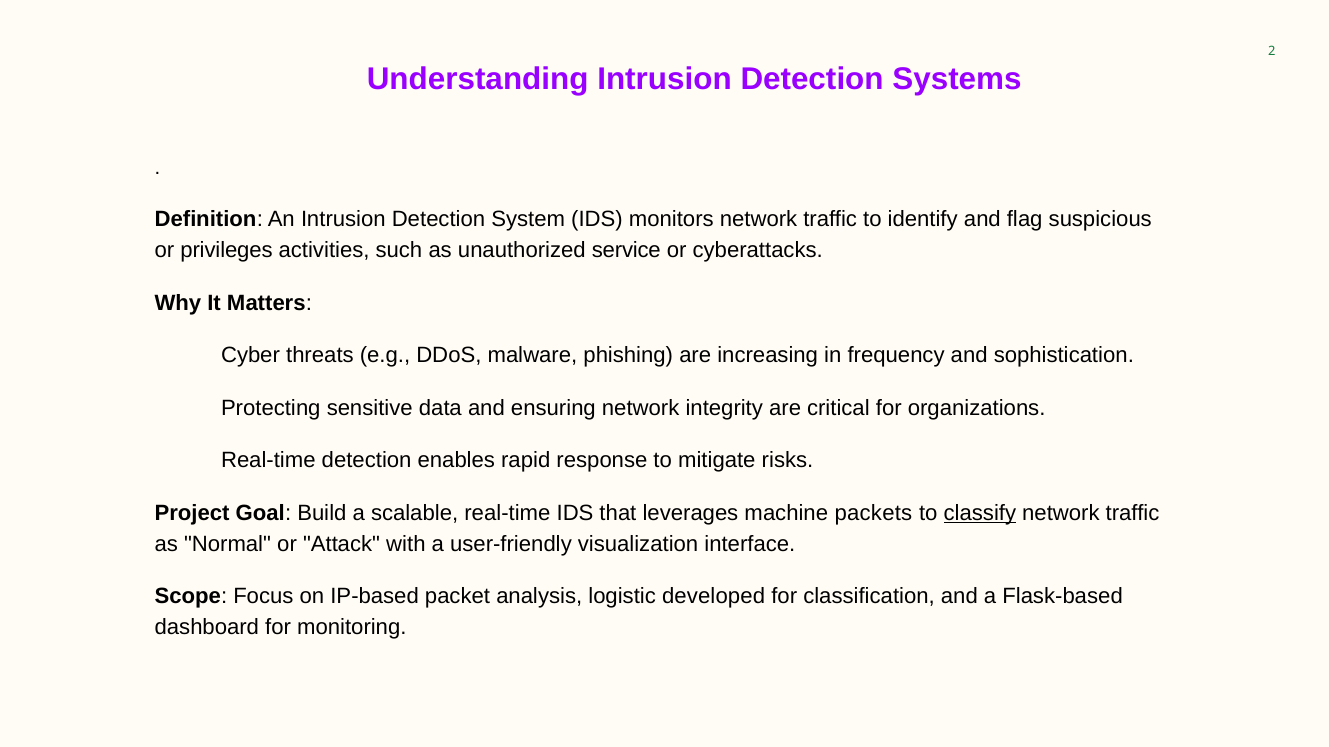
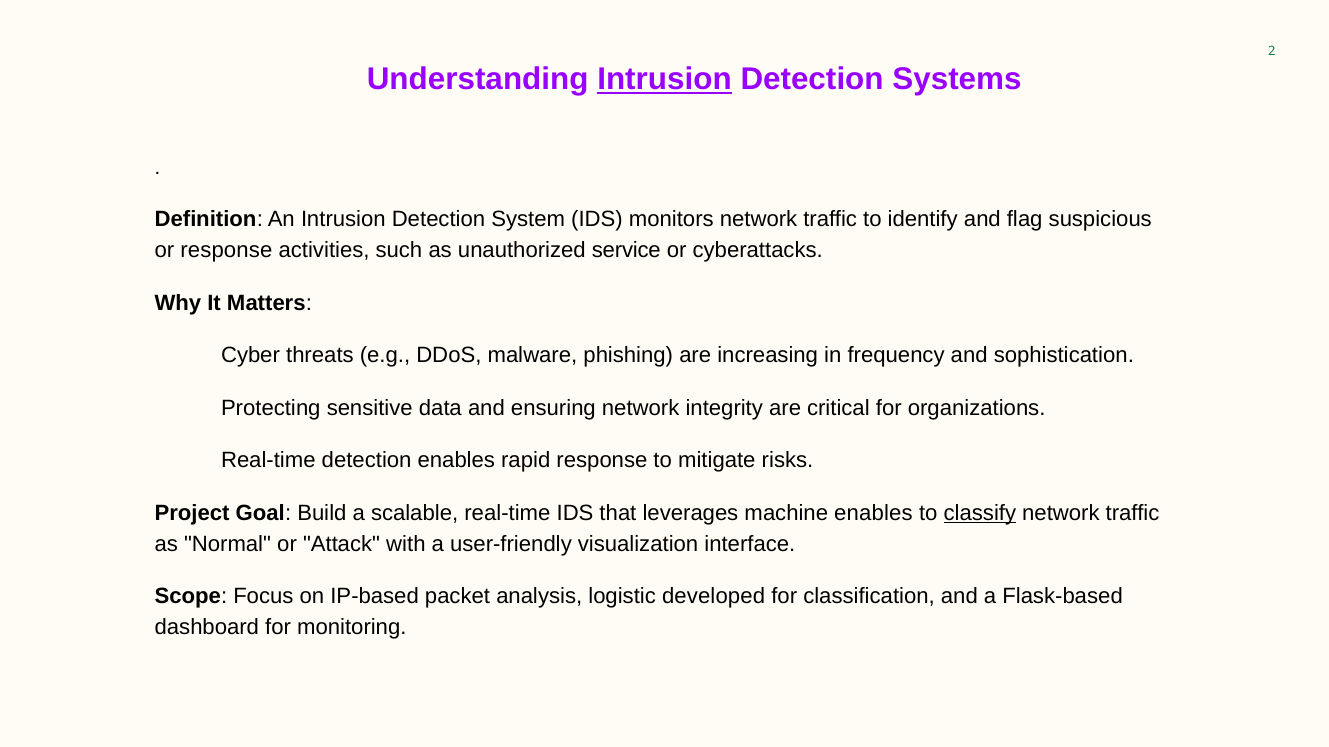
Intrusion at (664, 79) underline: none -> present
or privileges: privileges -> response
machine packets: packets -> enables
